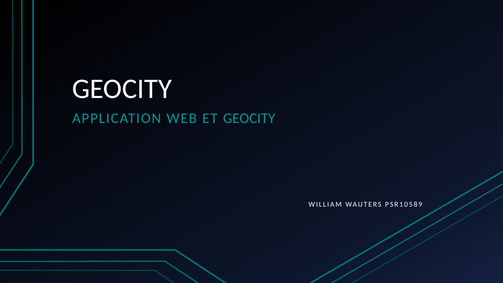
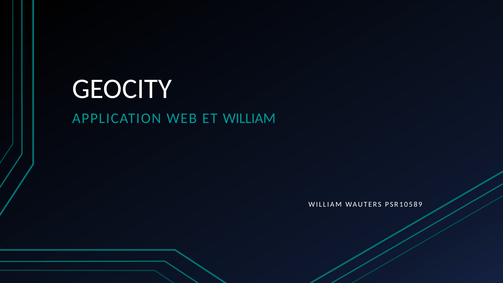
ET GEOCITY: GEOCITY -> WILLIAM
